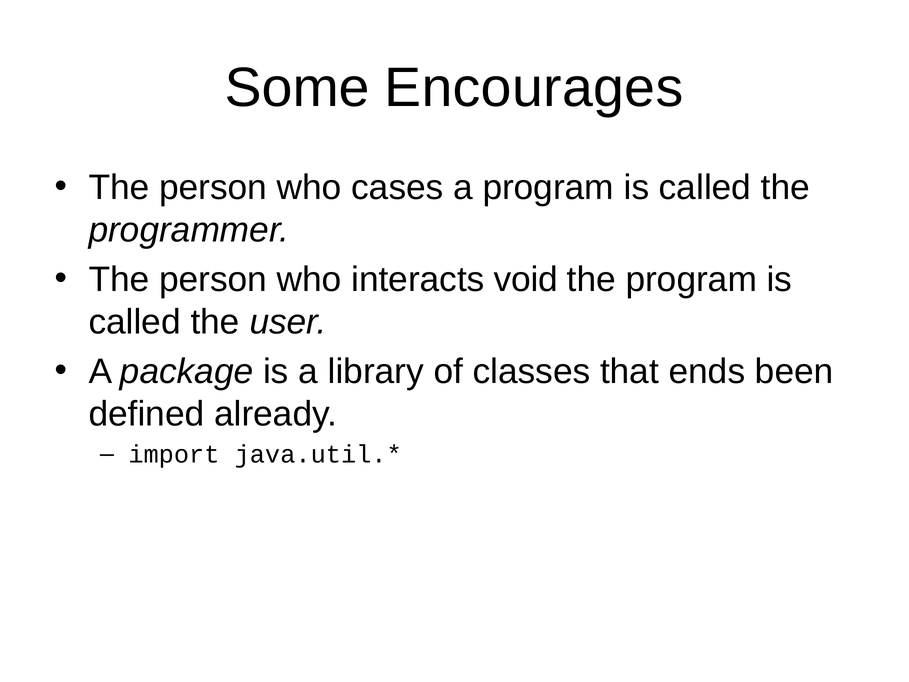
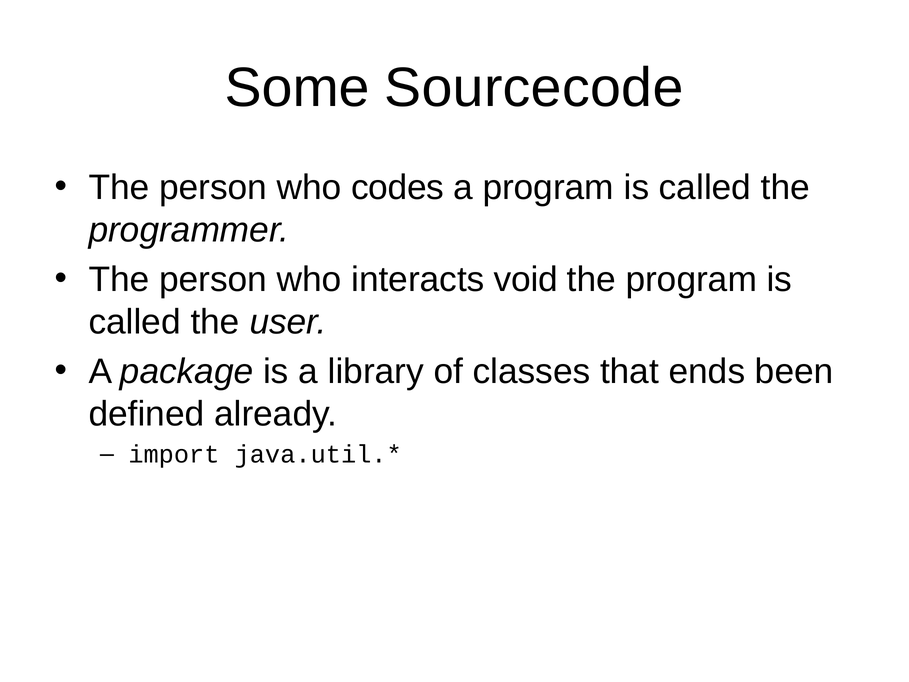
Encourages: Encourages -> Sourcecode
cases: cases -> codes
